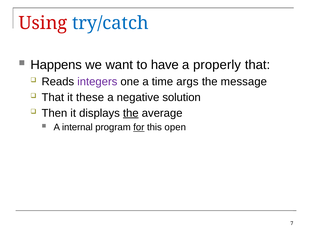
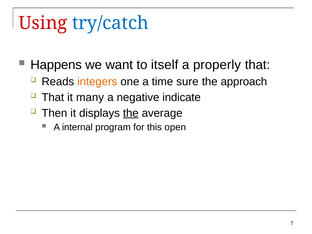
have: have -> itself
integers colour: purple -> orange
args: args -> sure
message: message -> approach
these: these -> many
solution: solution -> indicate
for underline: present -> none
